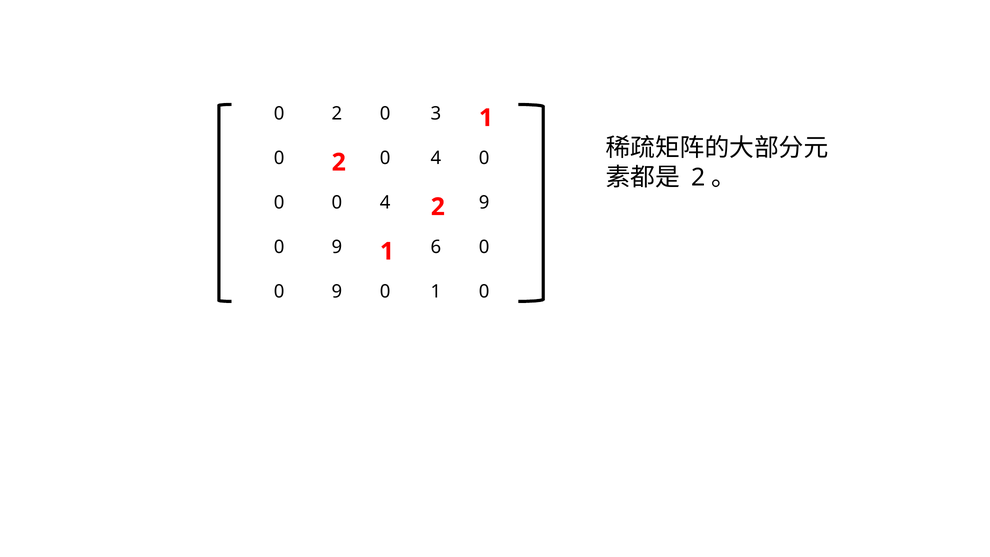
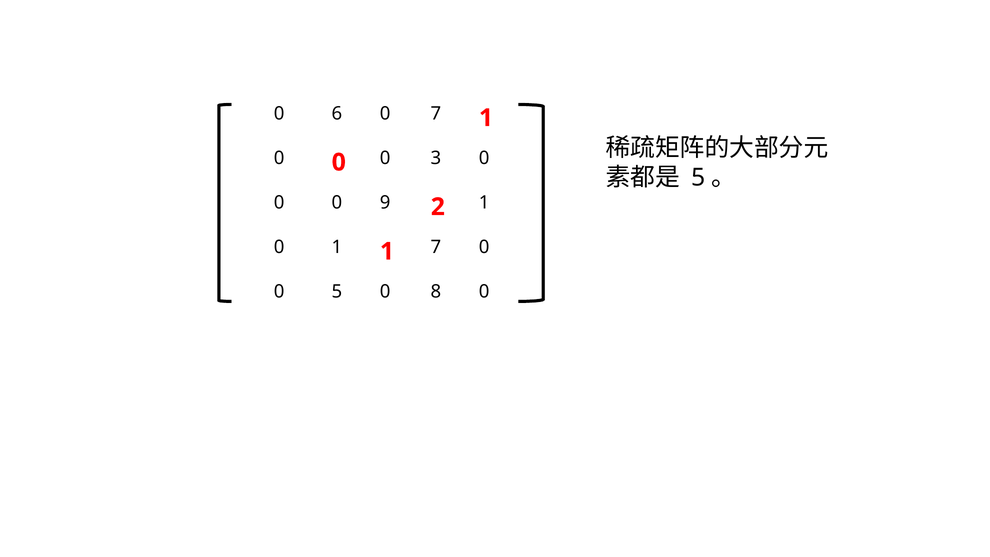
2 at (337, 114): 2 -> 6
0 3: 3 -> 7
2 at (339, 162): 2 -> 0
4 at (436, 158): 4 -> 3
2 at (698, 178): 2 -> 5
0 0 4: 4 -> 9
2 9: 9 -> 1
9 at (337, 247): 9 -> 1
1 6: 6 -> 7
9 at (337, 292): 9 -> 5
0 1: 1 -> 8
